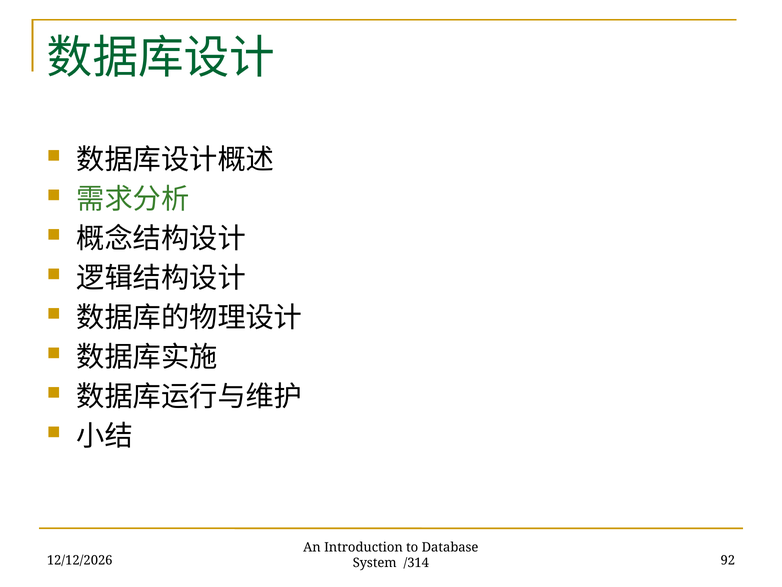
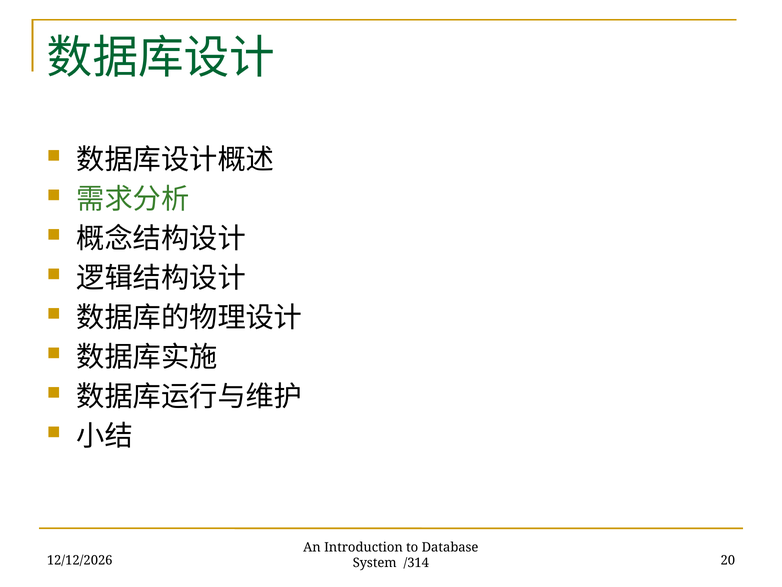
92: 92 -> 20
